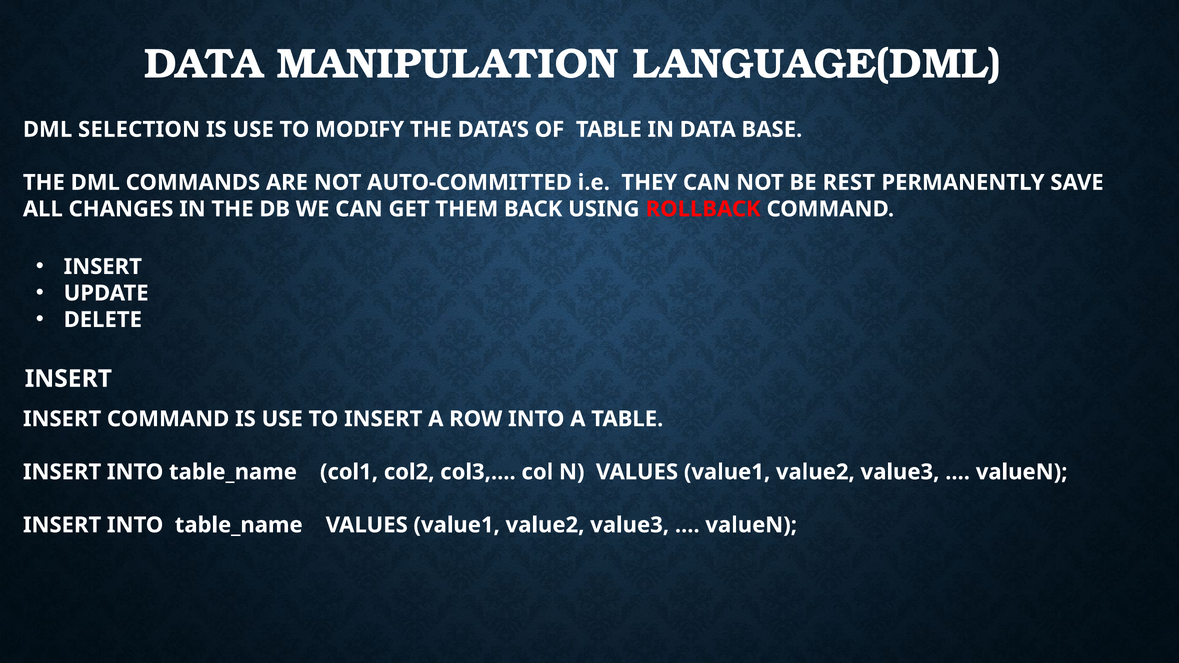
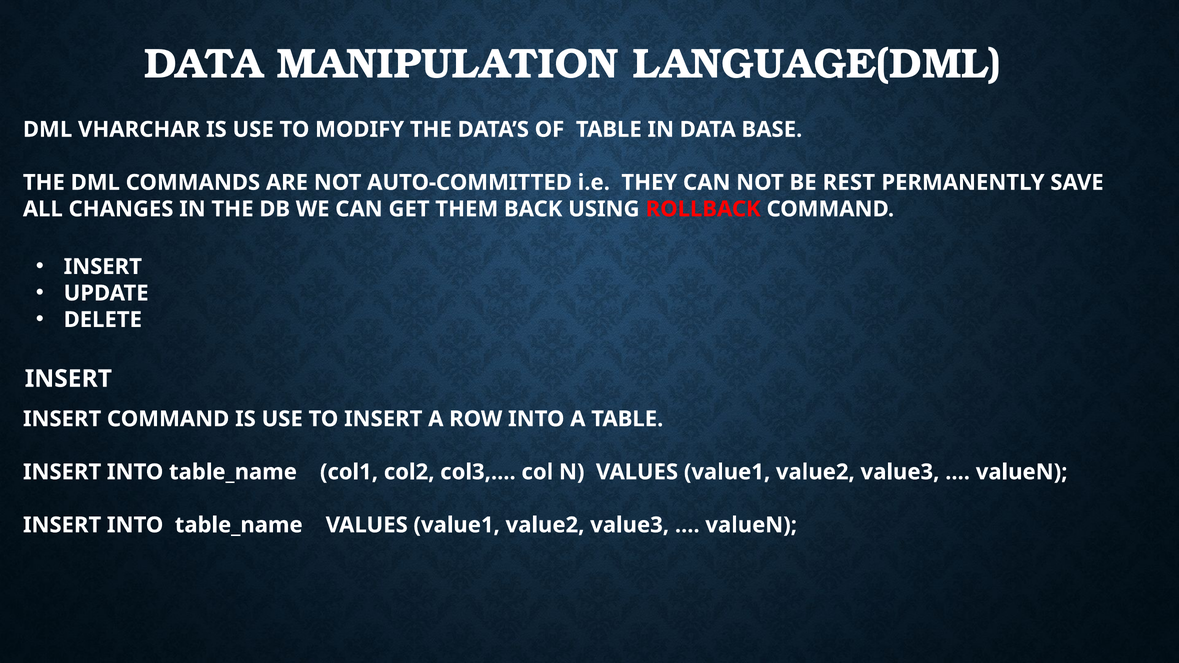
SELECTION: SELECTION -> VHARCHAR
